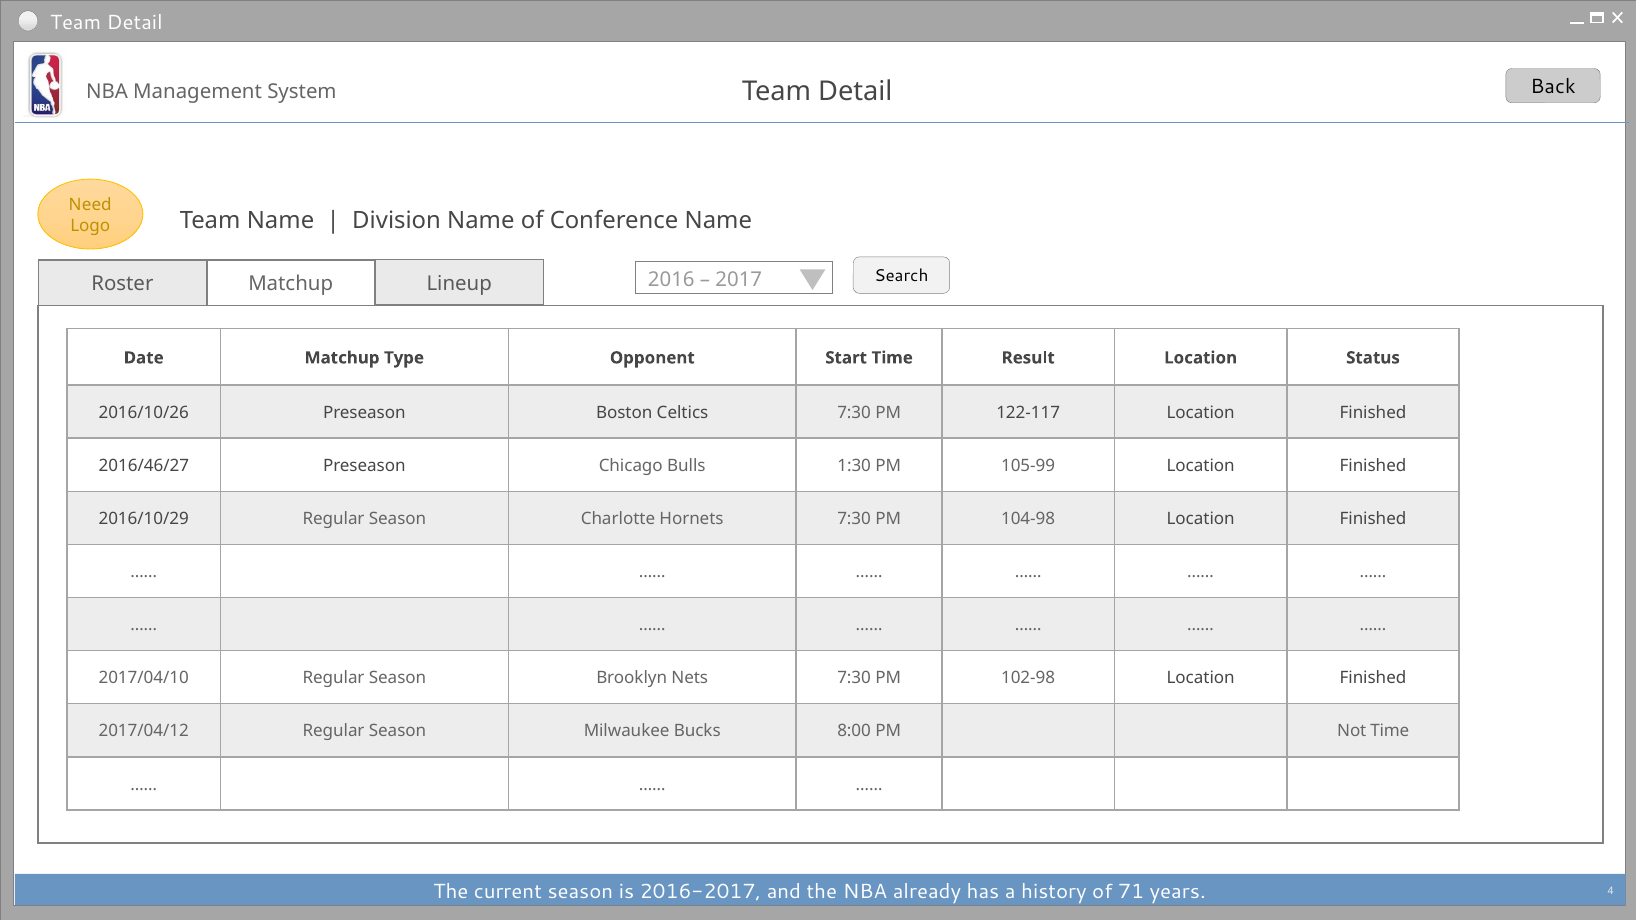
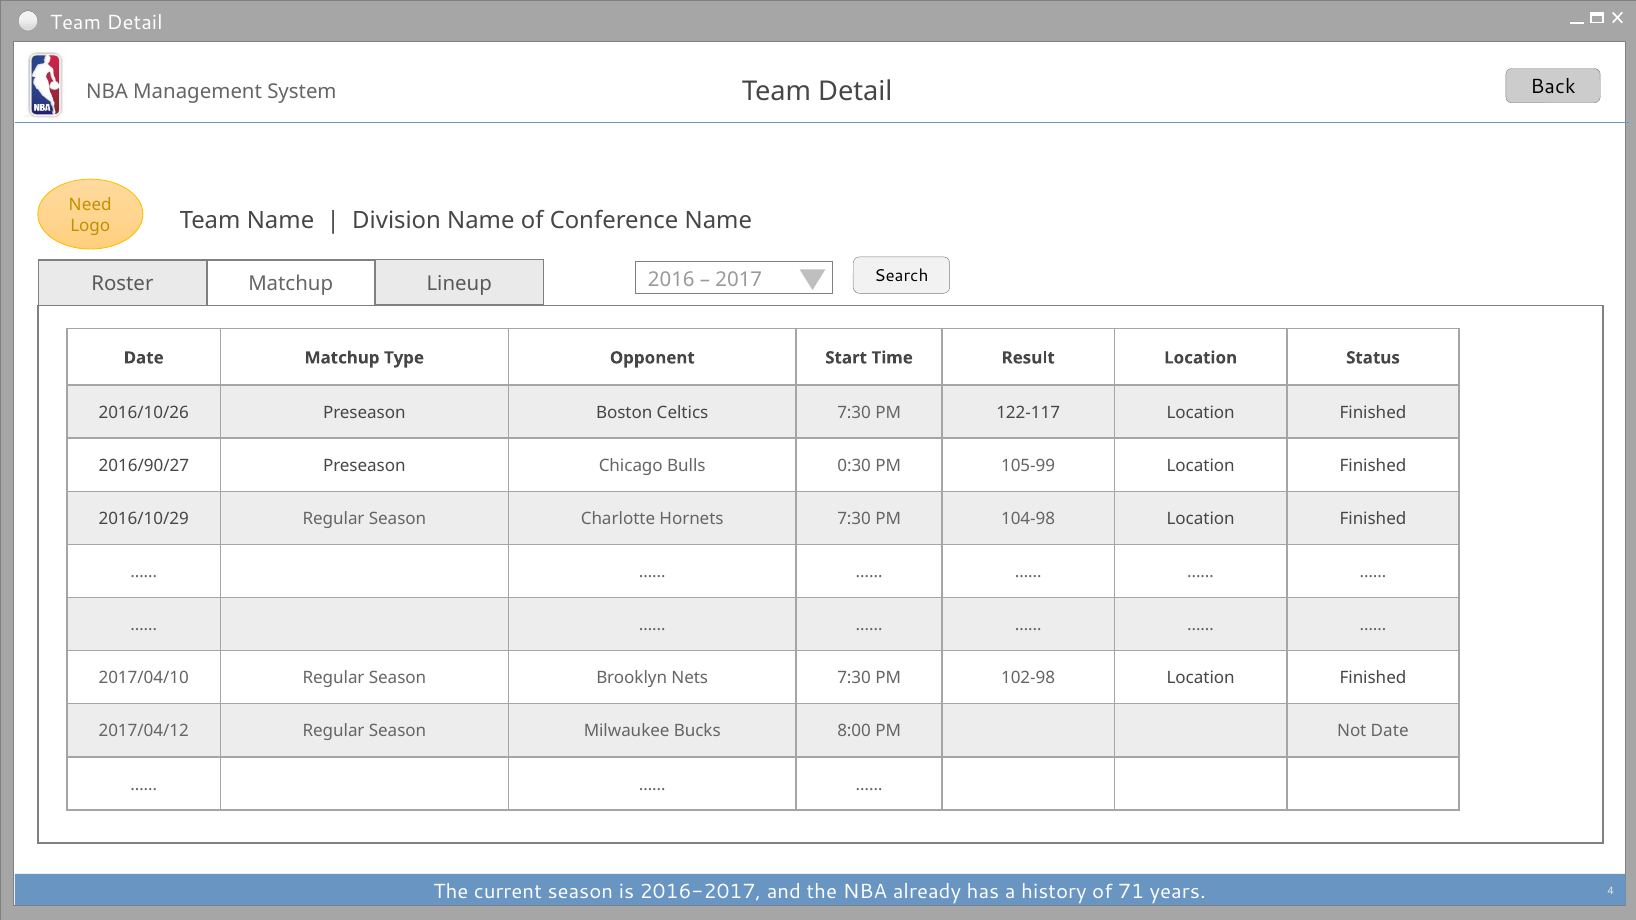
2016/46/27: 2016/46/27 -> 2016/90/27
1:30: 1:30 -> 0:30
Not Time: Time -> Date
